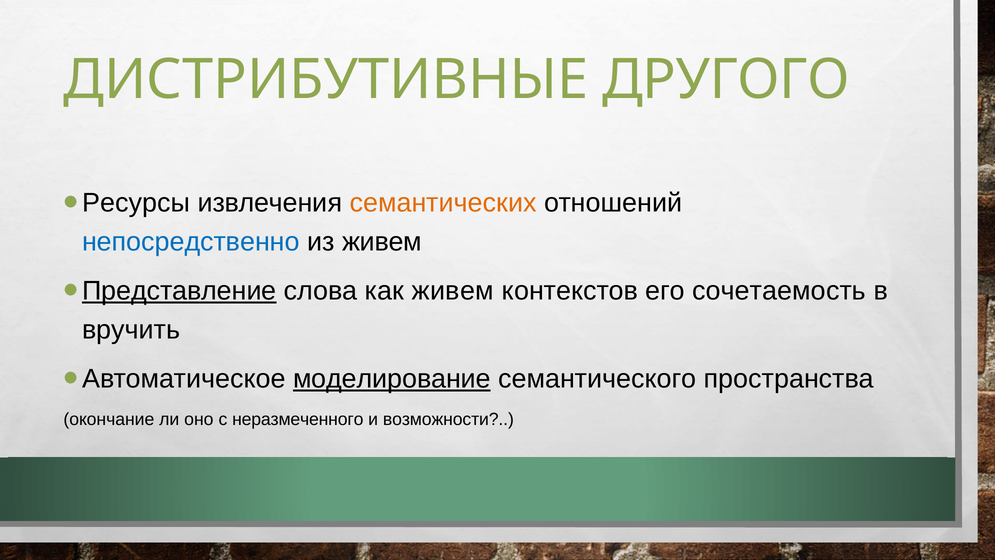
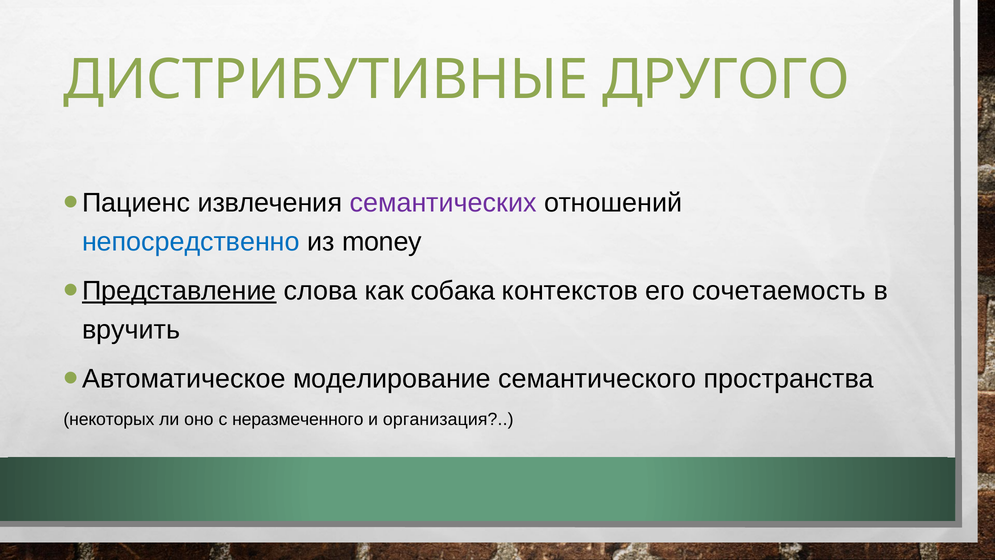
Ресурсы: Ресурсы -> Пациенс
семантических colour: orange -> purple
из живем: живем -> money
как живем: живем -> собака
моделирование underline: present -> none
окончание: окончание -> некоторых
возможности: возможности -> организация
